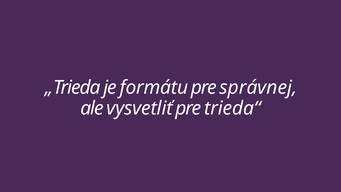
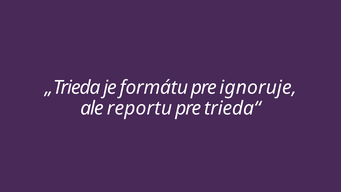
správnej: správnej -> ignoruje
vysvetliť: vysvetliť -> reportu
